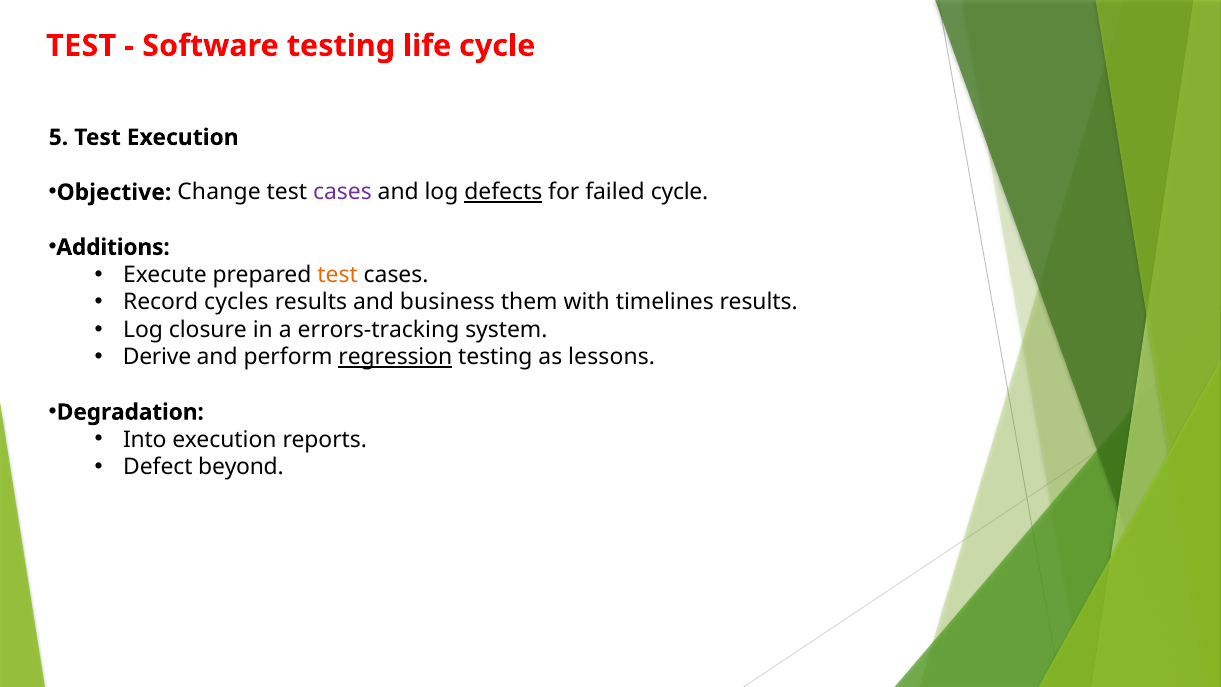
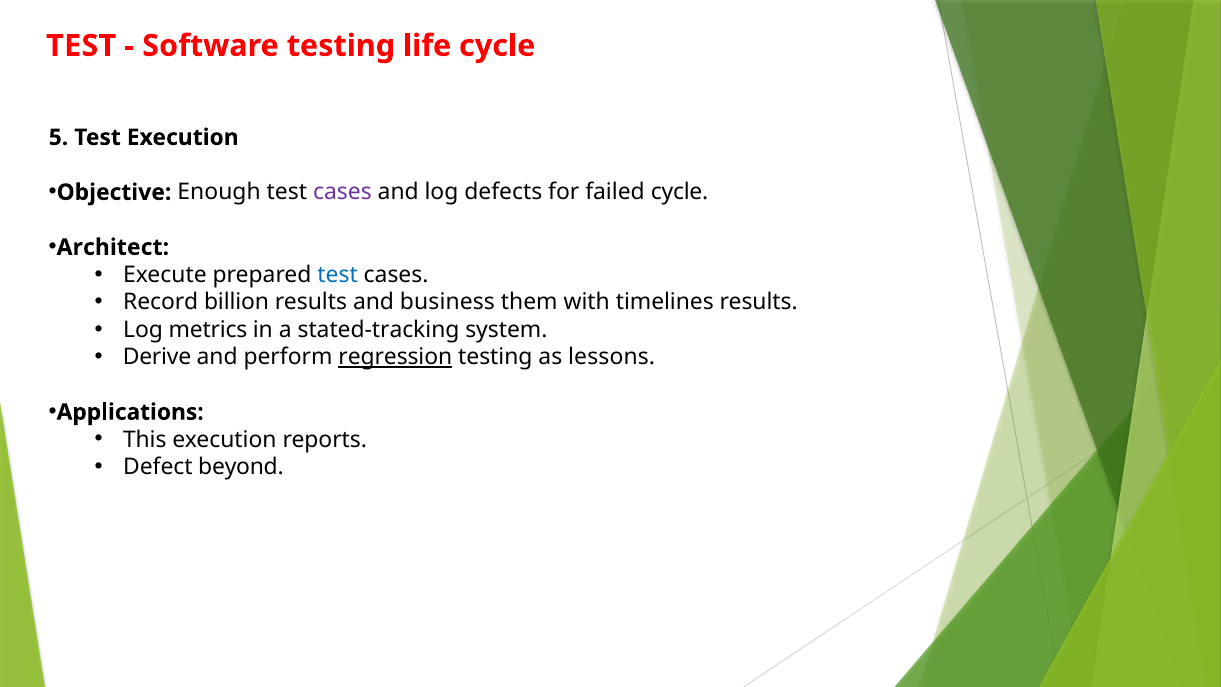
Change: Change -> Enough
defects underline: present -> none
Additions: Additions -> Architect
test at (338, 275) colour: orange -> blue
cycles: cycles -> billion
closure: closure -> metrics
errors-tracking: errors-tracking -> stated-tracking
Degradation: Degradation -> Applications
Into: Into -> This
